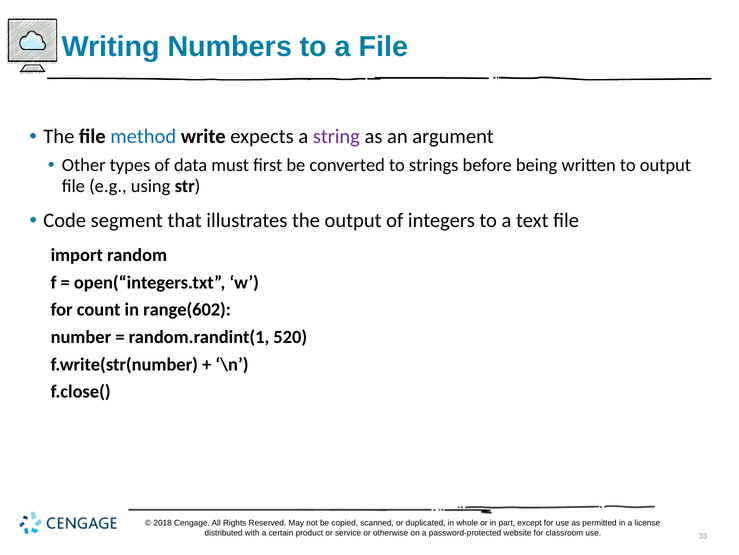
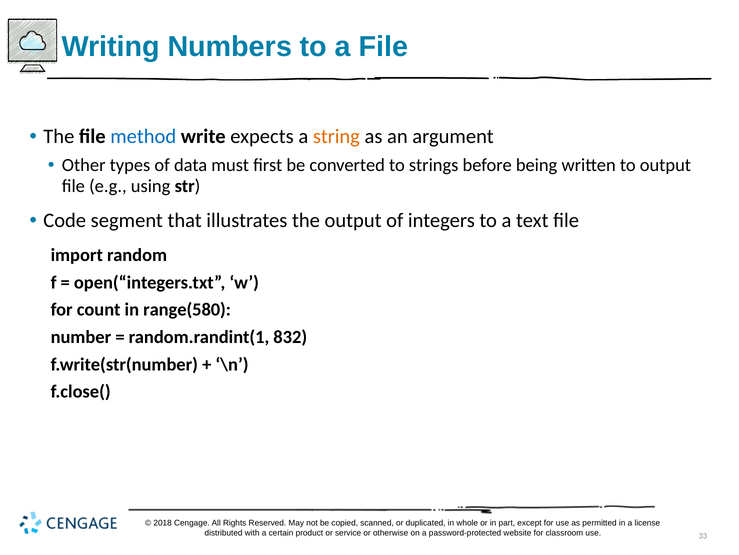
string colour: purple -> orange
range(602: range(602 -> range(580
520: 520 -> 832
